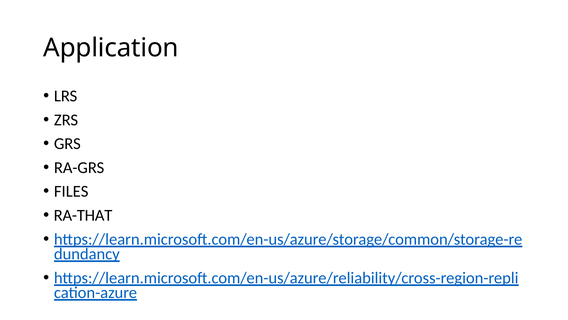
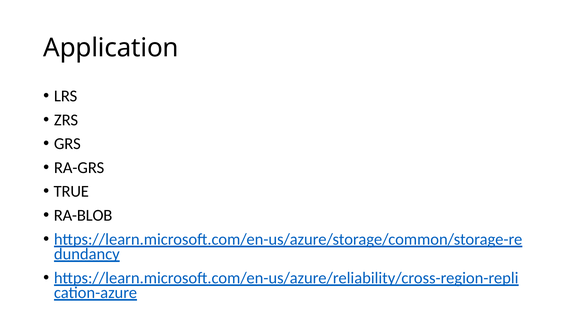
FILES: FILES -> TRUE
RA-THAT: RA-THAT -> RA-BLOB
